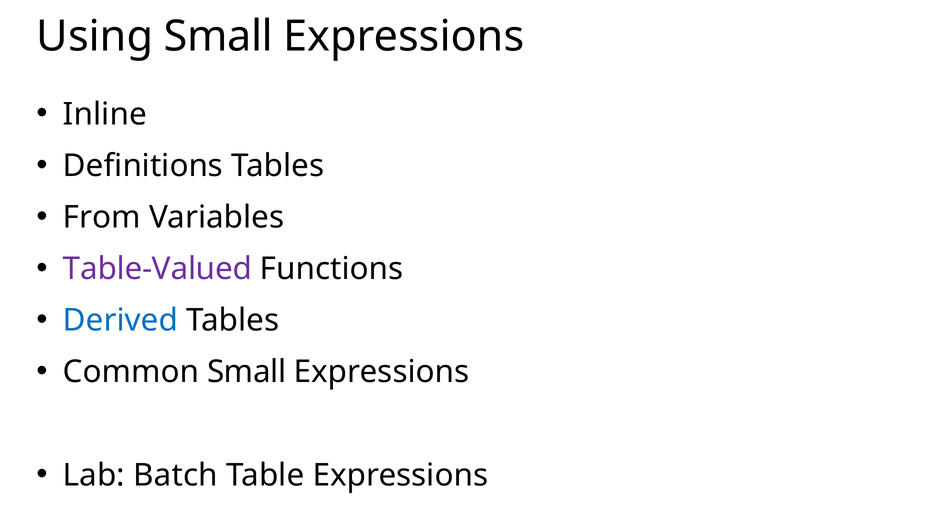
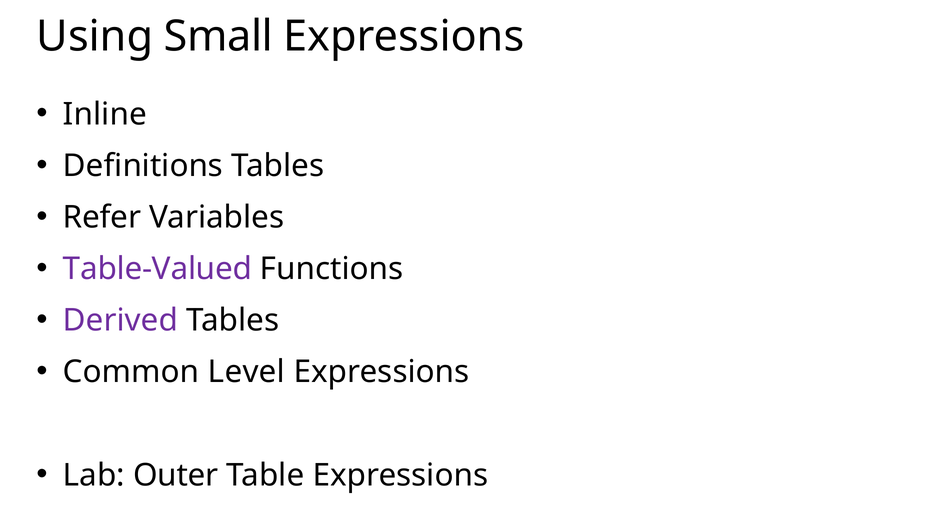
From: From -> Refer
Derived colour: blue -> purple
Common Small: Small -> Level
Batch: Batch -> Outer
